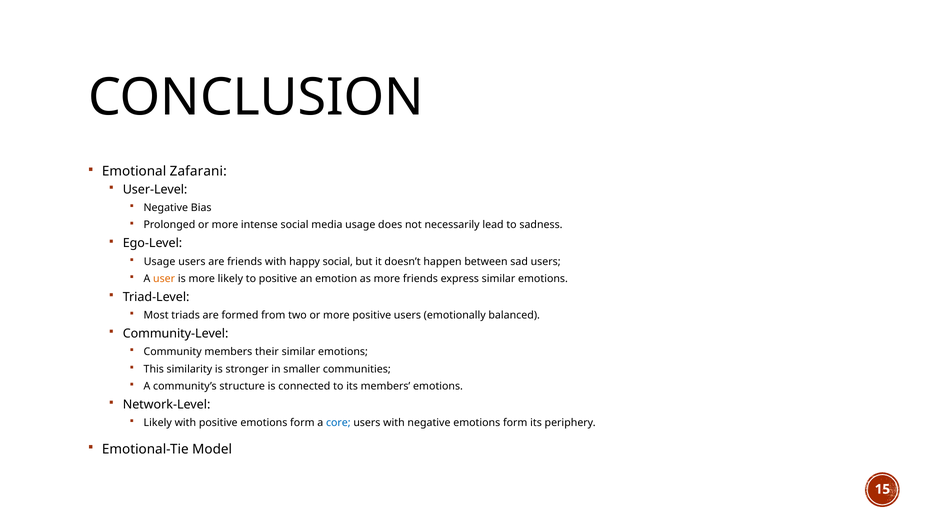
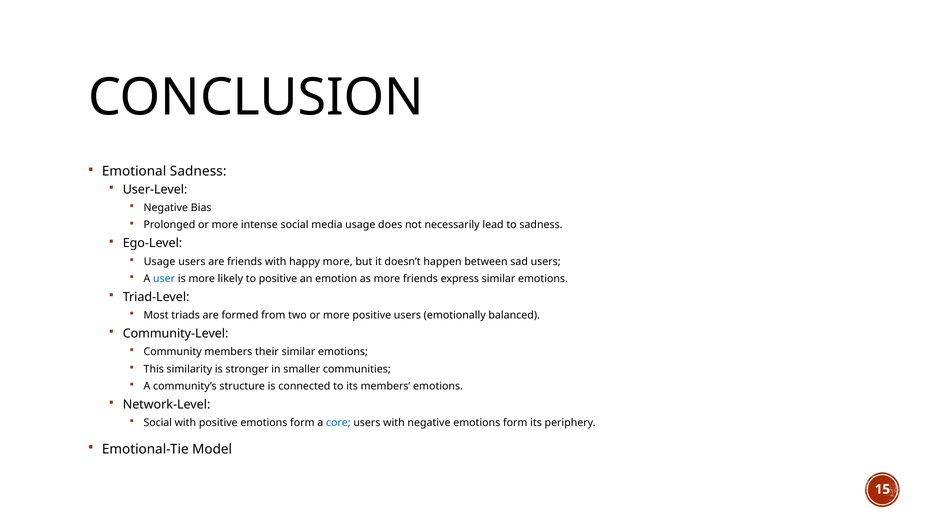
Emotional Zafarani: Zafarani -> Sadness
happy social: social -> more
user colour: orange -> blue
Likely at (158, 423): Likely -> Social
